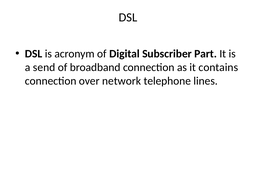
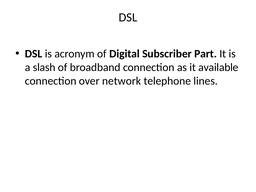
send: send -> slash
contains: contains -> available
